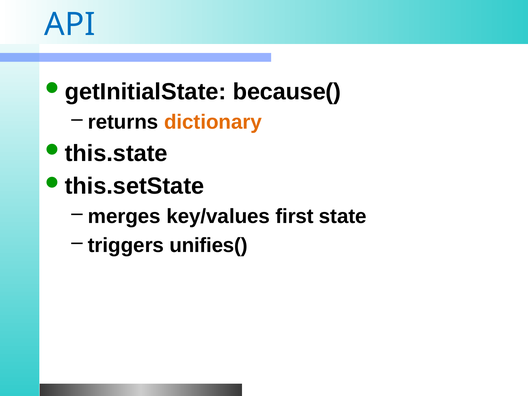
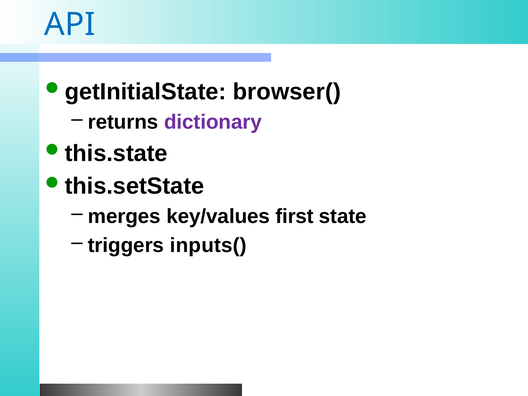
because(: because( -> browser(
dictionary colour: orange -> purple
unifies(: unifies( -> inputs(
